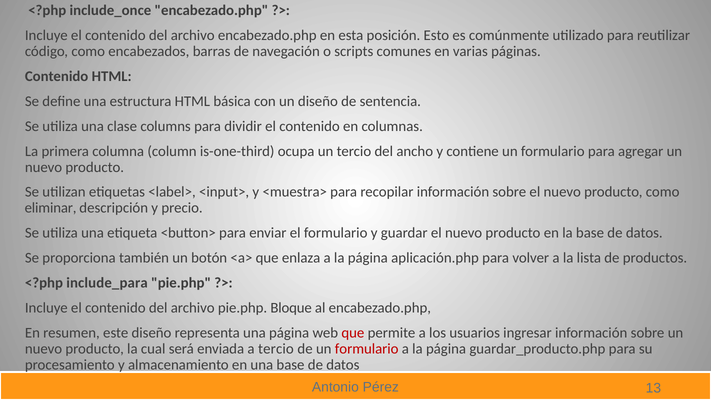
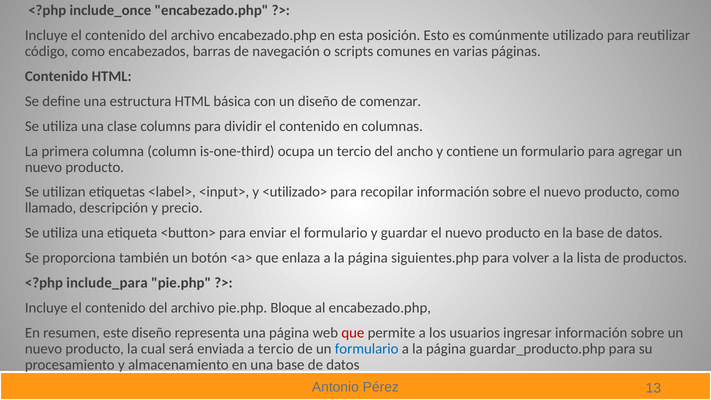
sentencia: sentencia -> comenzar
<muestra>: <muestra> -> <utilizado>
eliminar: eliminar -> llamado
aplicación.php: aplicación.php -> siguientes.php
formulario at (367, 349) colour: red -> blue
